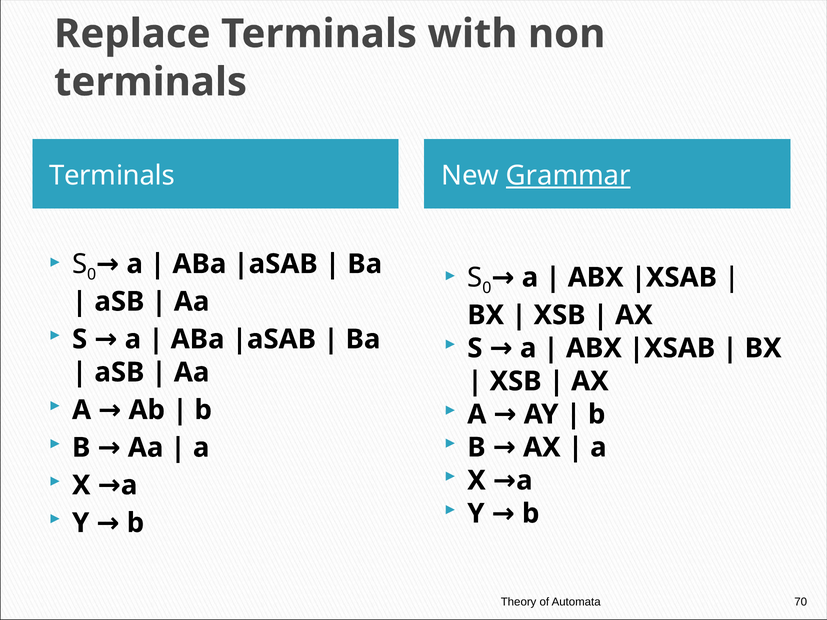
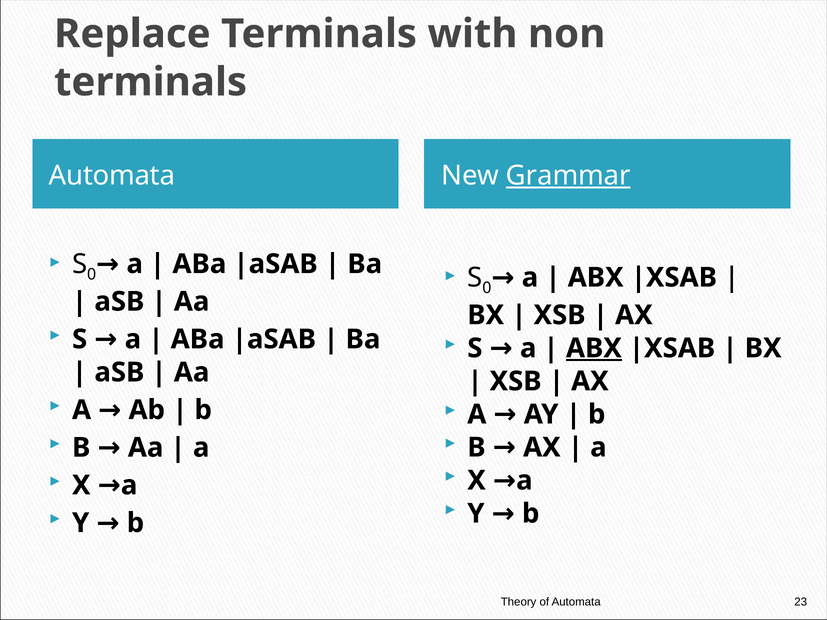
Terminals at (112, 176): Terminals -> Automata
ABX at (594, 348) underline: none -> present
70: 70 -> 23
